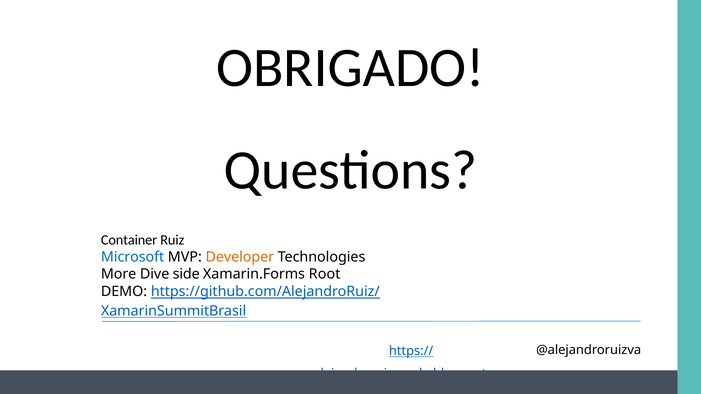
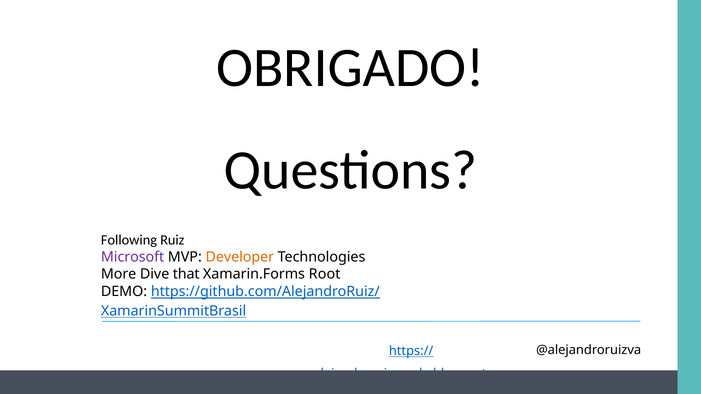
Container: Container -> Following
Microsoft colour: blue -> purple
side: side -> that
